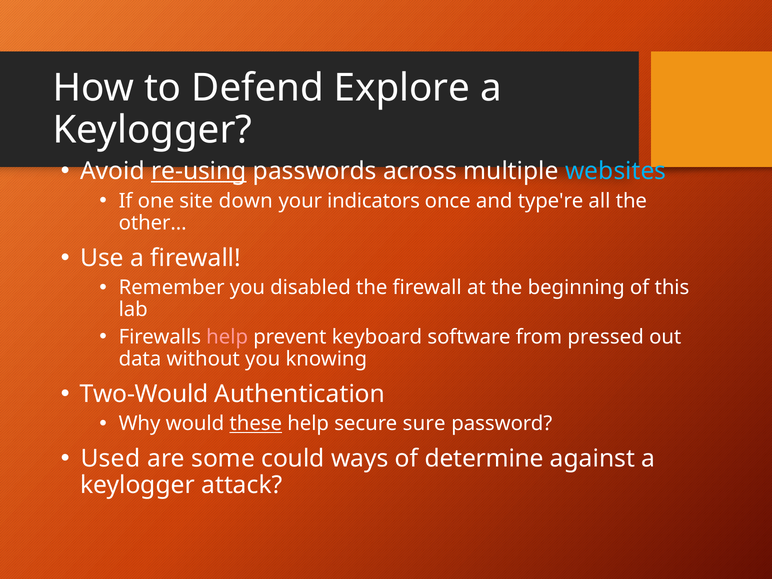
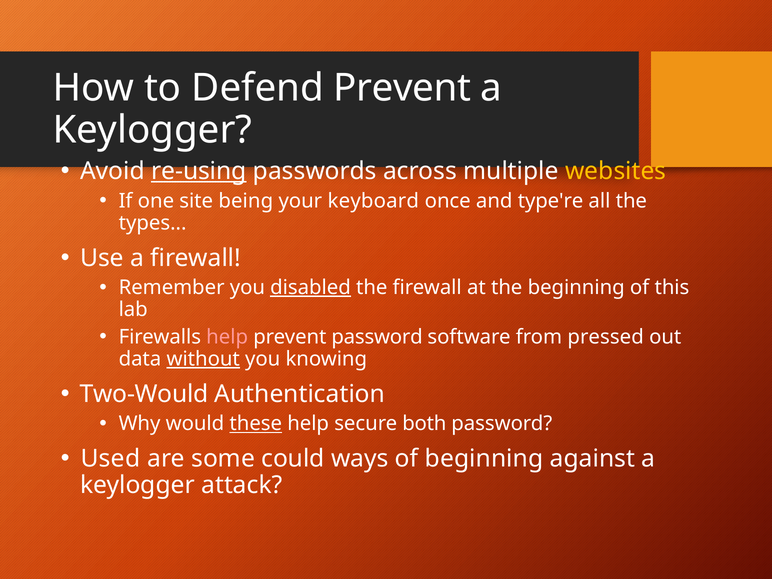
Defend Explore: Explore -> Prevent
websites colour: light blue -> yellow
down: down -> being
indicators: indicators -> keyboard
other: other -> types
disabled underline: none -> present
prevent keyboard: keyboard -> password
without underline: none -> present
sure: sure -> both
of determine: determine -> beginning
